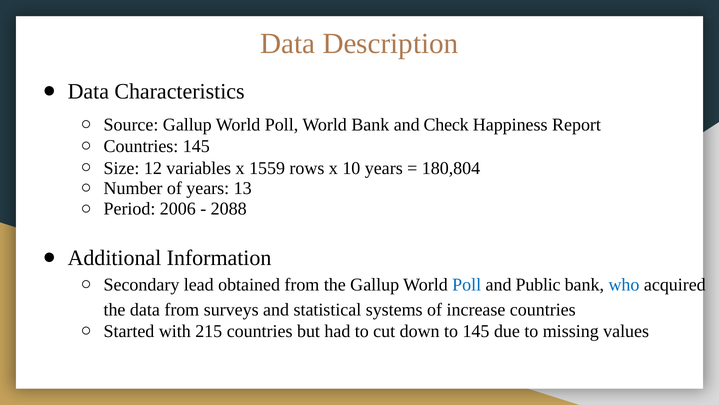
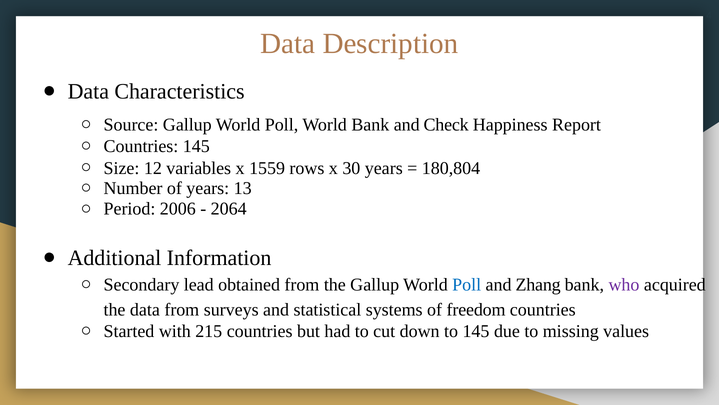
10: 10 -> 30
2088: 2088 -> 2064
Public: Public -> Zhang
who colour: blue -> purple
increase: increase -> freedom
